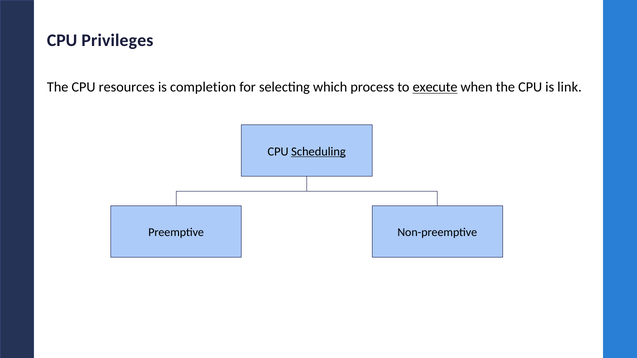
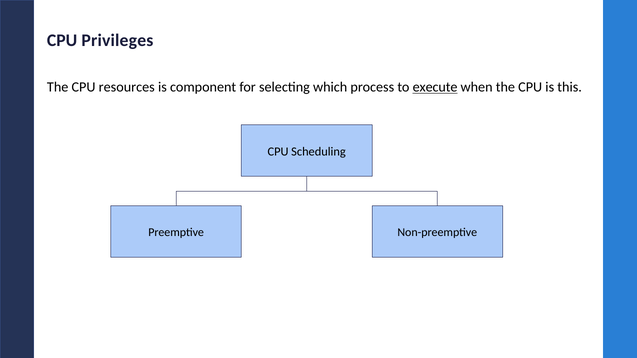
completion: completion -> component
link: link -> this
Scheduling underline: present -> none
